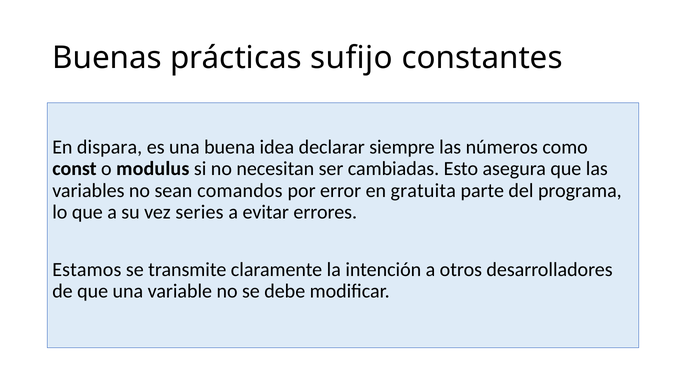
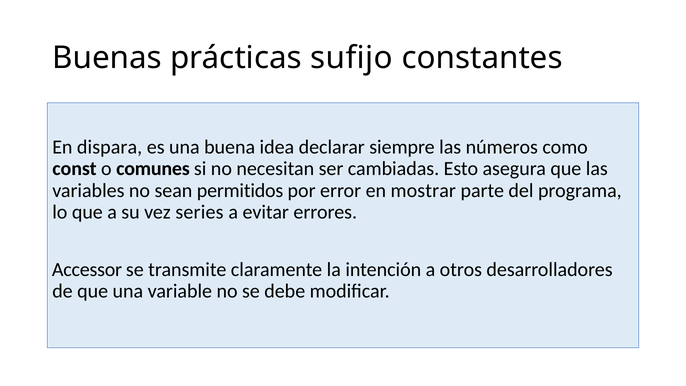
modulus: modulus -> comunes
comandos: comandos -> permitidos
gratuita: gratuita -> mostrar
Estamos: Estamos -> Accessor
